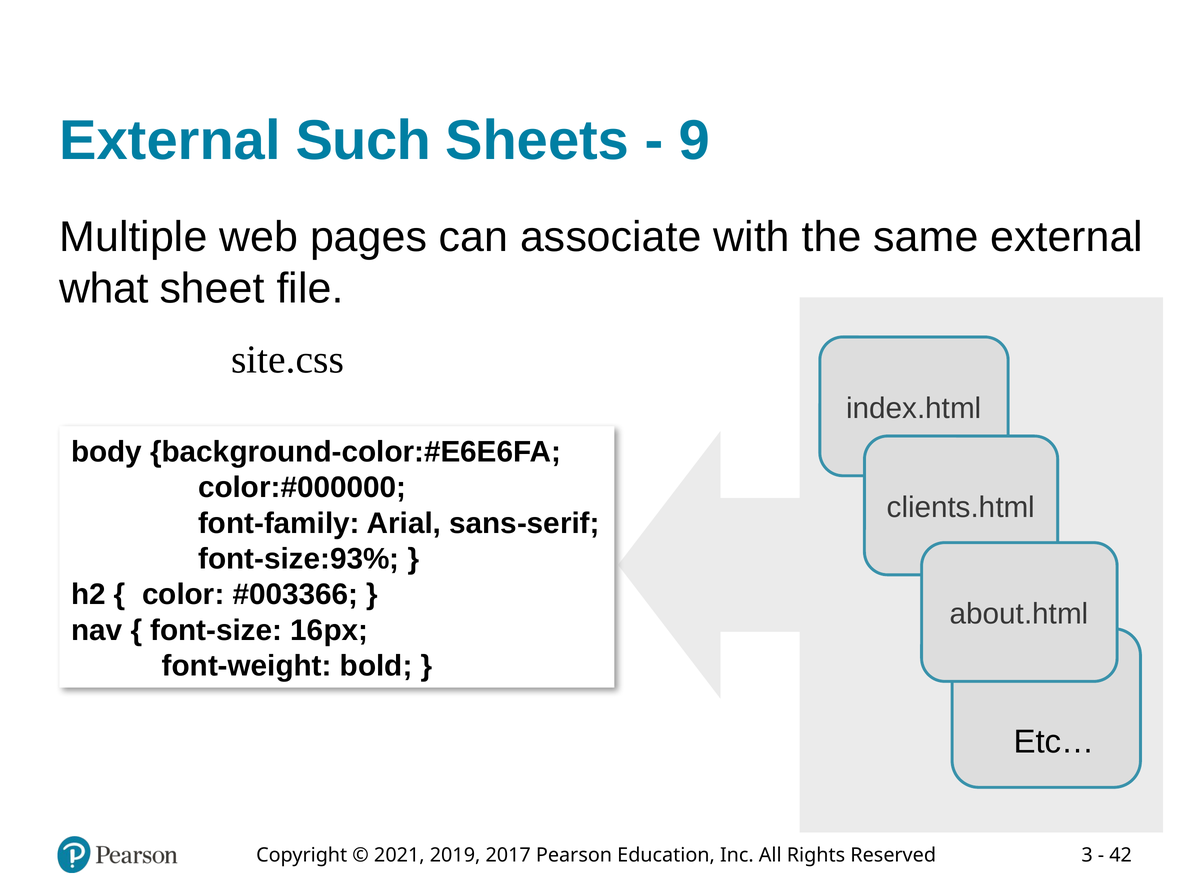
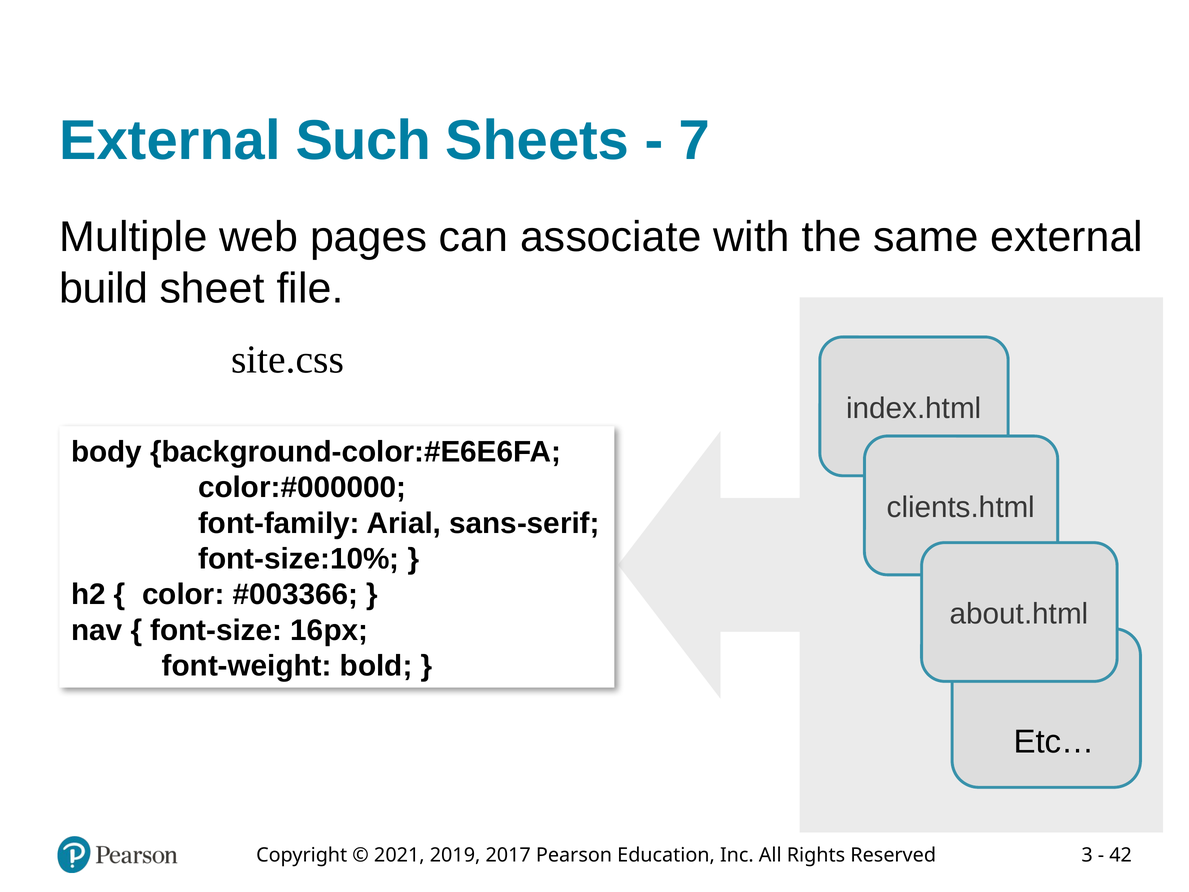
9: 9 -> 7
what: what -> build
font-size:93%: font-size:93% -> font-size:10%
